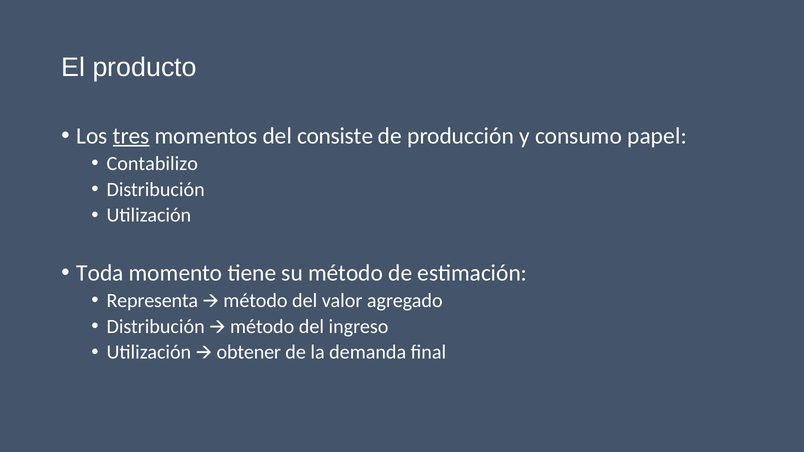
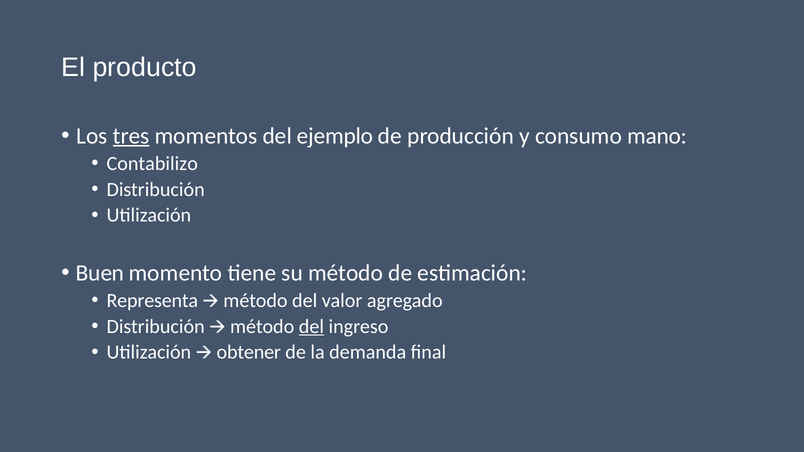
consiste: consiste -> ejemplo
papel: papel -> mano
Toda: Toda -> Buen
del at (311, 327) underline: none -> present
